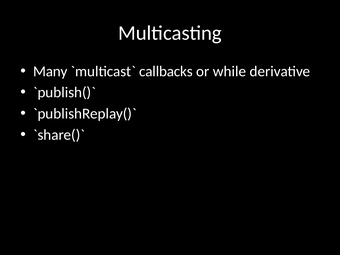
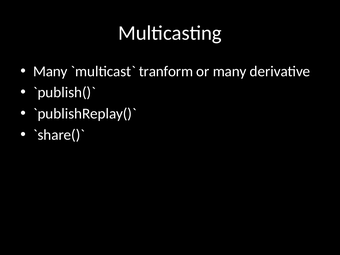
callbacks: callbacks -> tranform
or while: while -> many
